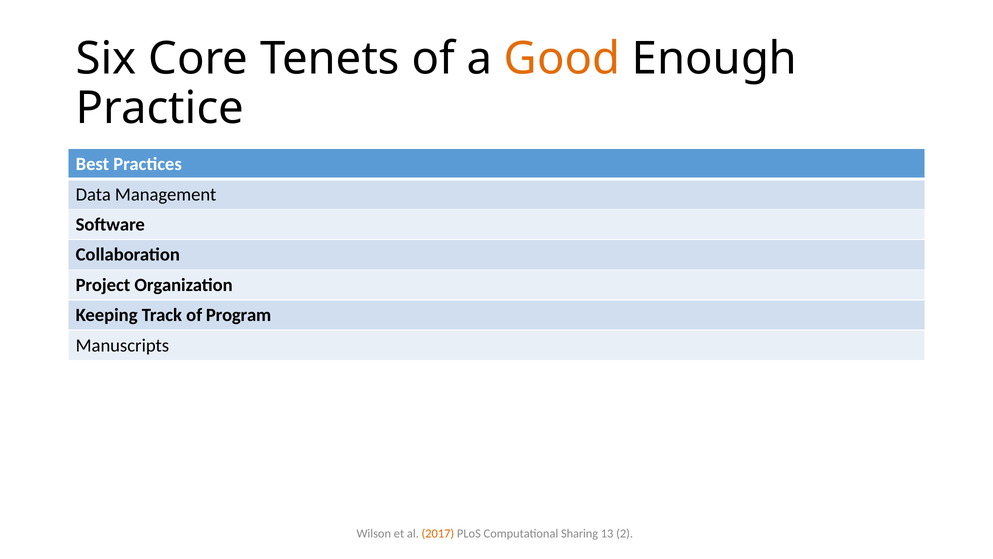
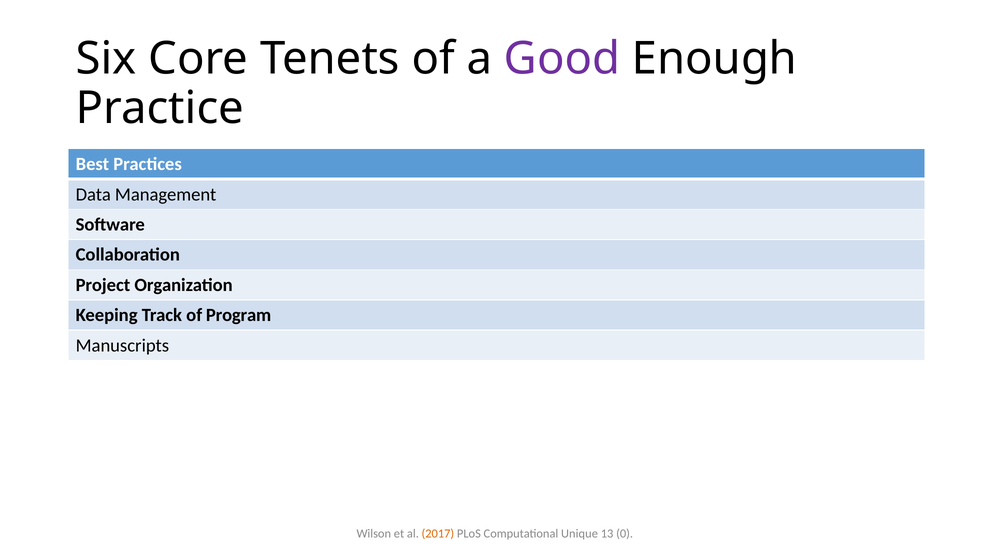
Good colour: orange -> purple
Sharing: Sharing -> Unique
2: 2 -> 0
